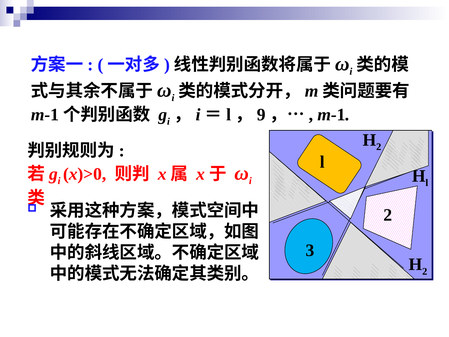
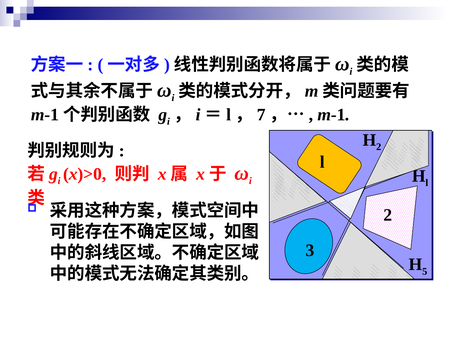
9: 9 -> 7
2 at (425, 271): 2 -> 5
